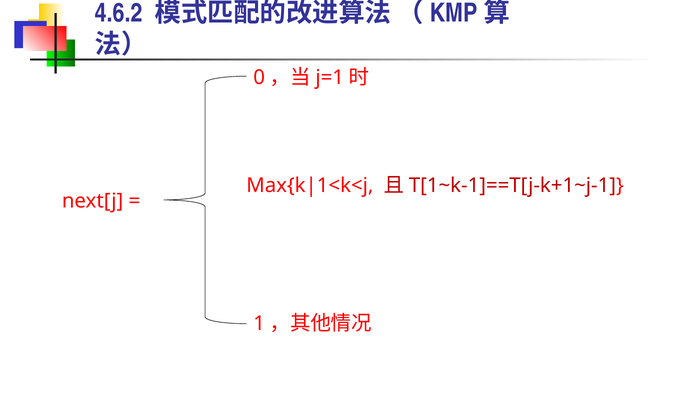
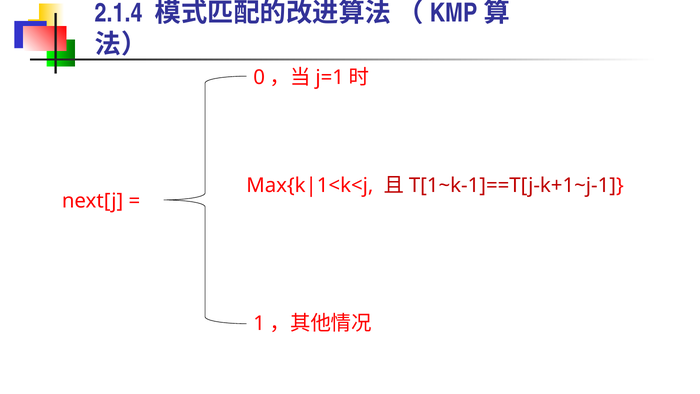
4.6.2: 4.6.2 -> 2.1.4
